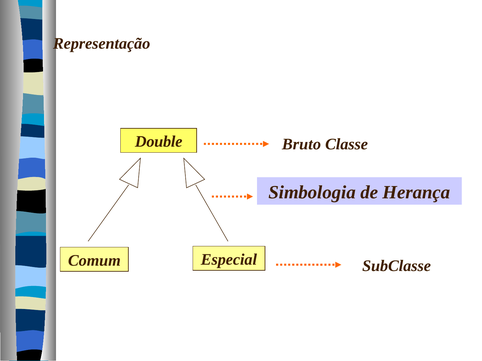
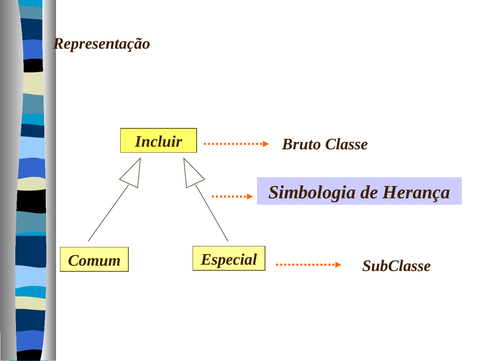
Double: Double -> Incluir
